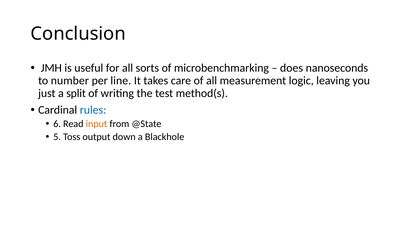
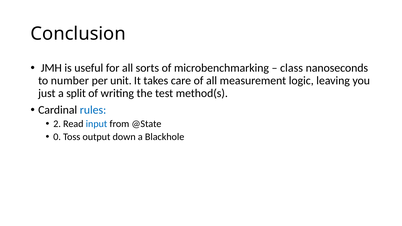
does: does -> class
line: line -> unit
6: 6 -> 2
input colour: orange -> blue
5: 5 -> 0
